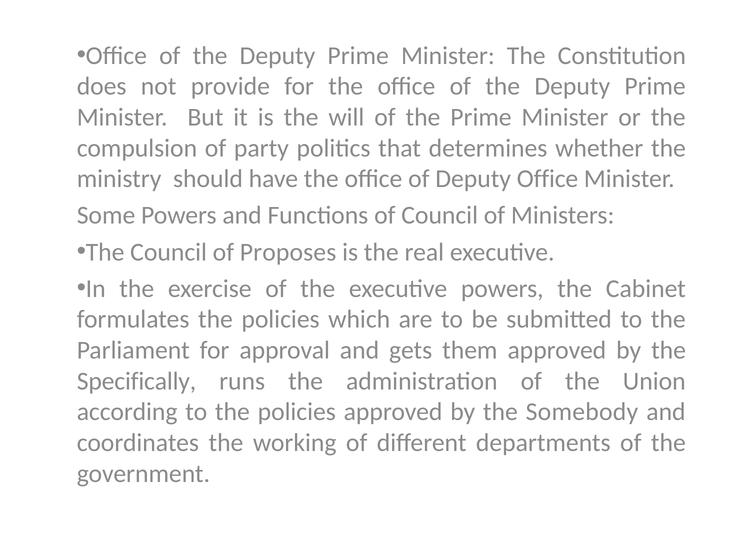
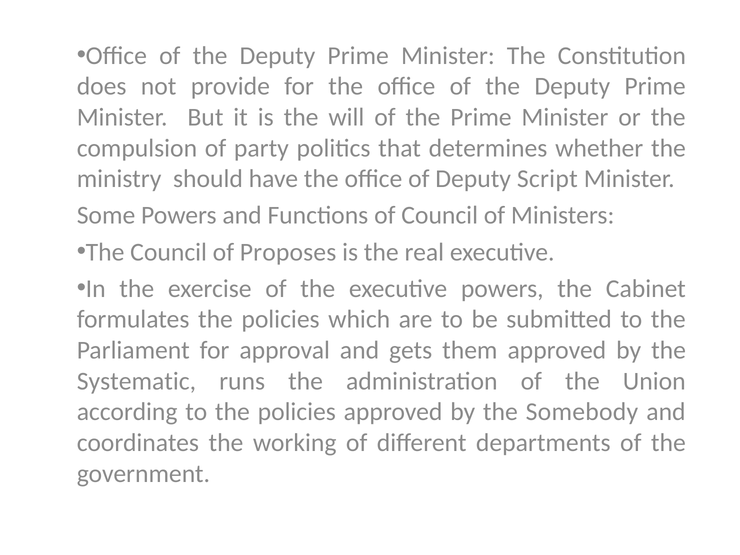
Deputy Office: Office -> Script
Specifically: Specifically -> Systematic
